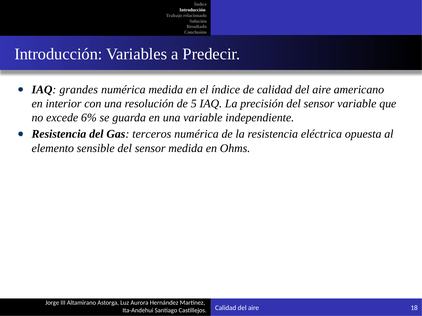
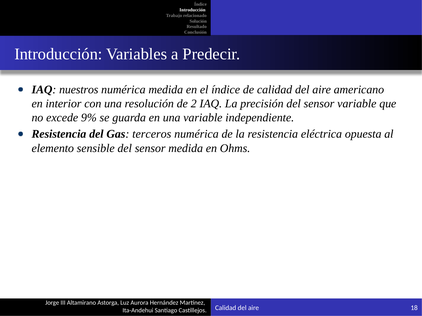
grandes: grandes -> nuestros
5: 5 -> 2
6%: 6% -> 9%
